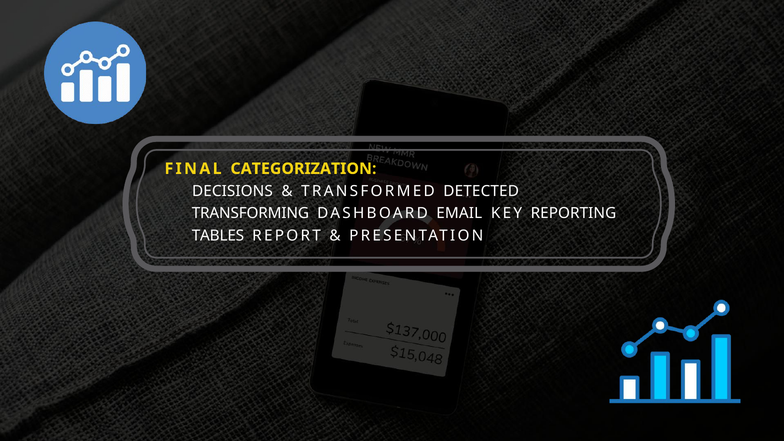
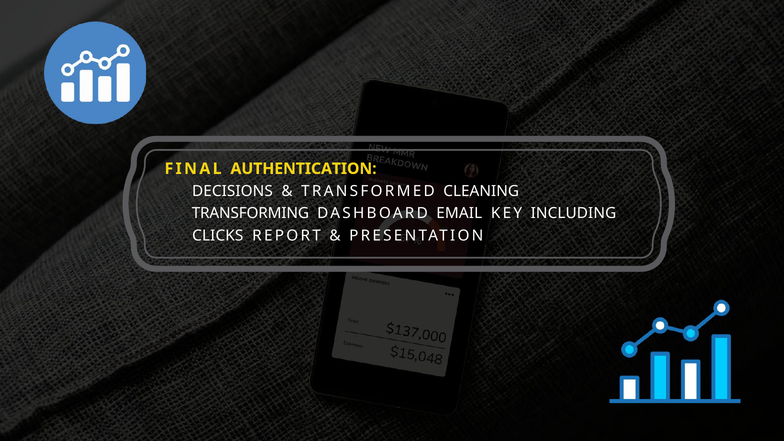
CATEGORIZATION: CATEGORIZATION -> AUTHENTICATION
DETECTED: DETECTED -> CLEANING
REPORTING: REPORTING -> INCLUDING
TABLES: TABLES -> CLICKS
